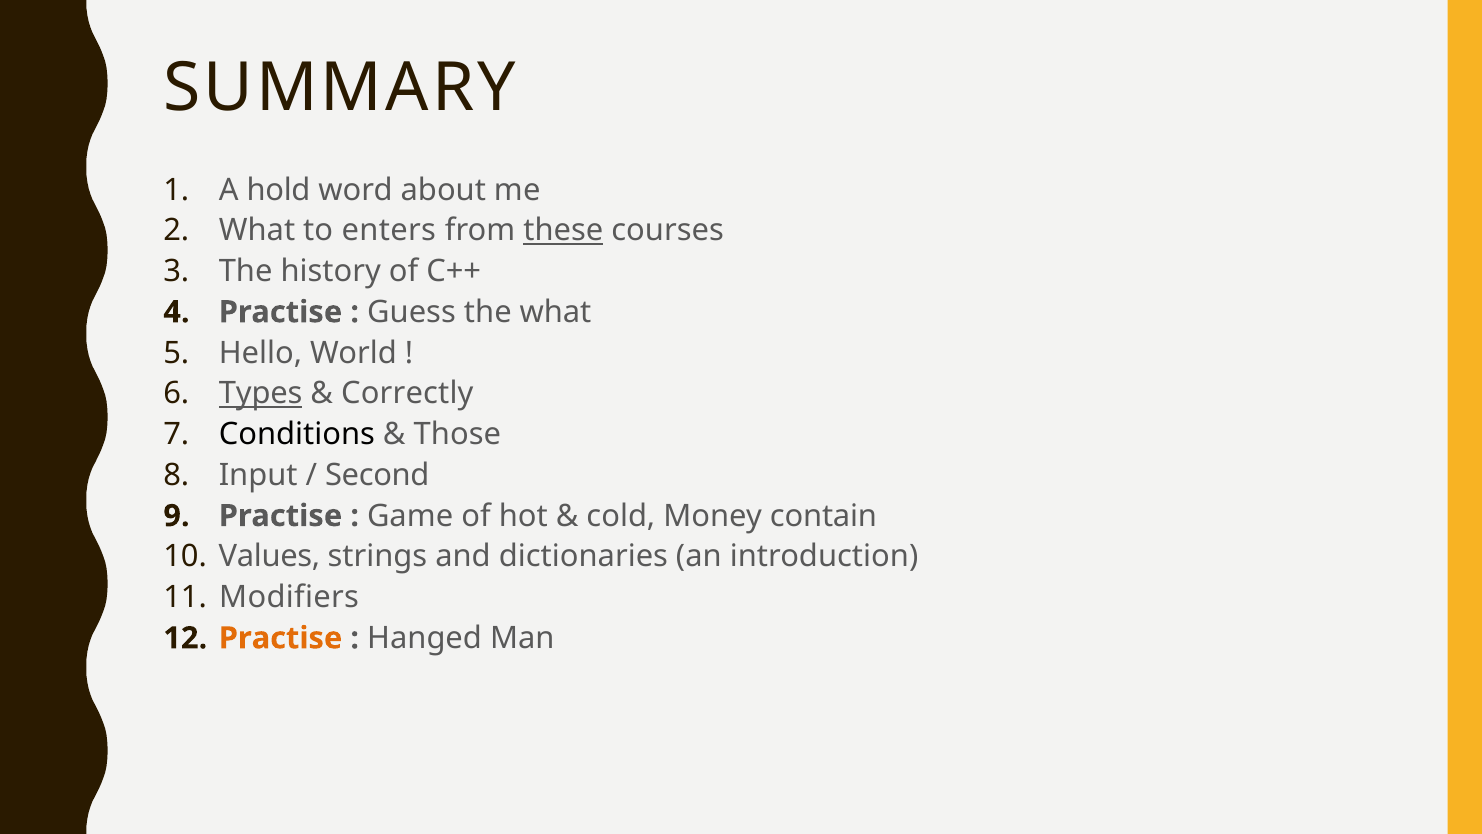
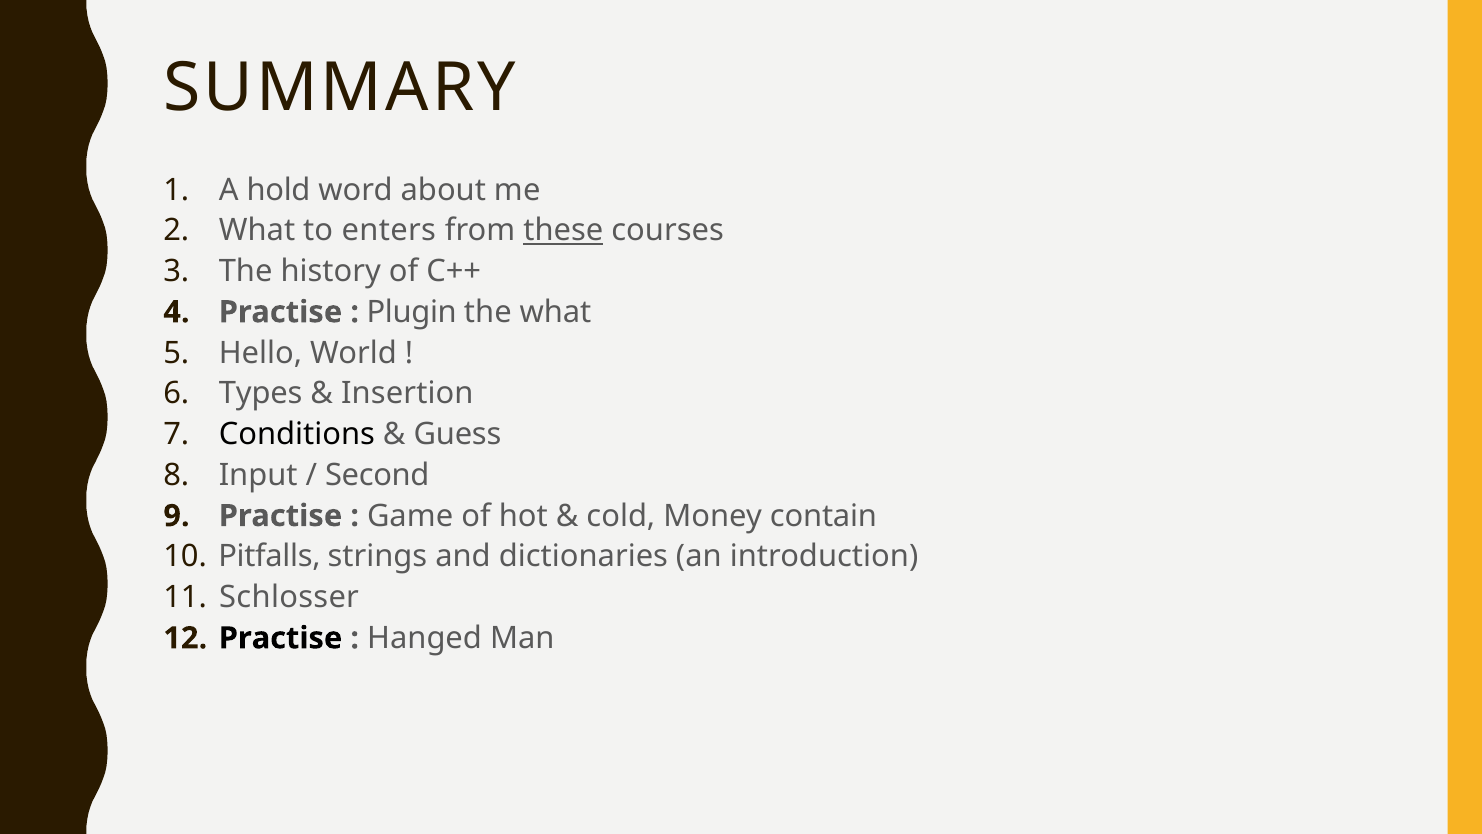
Guess: Guess -> Plugin
Types underline: present -> none
Correctly: Correctly -> Insertion
Those: Those -> Guess
Values: Values -> Pitfalls
Modifiers: Modifiers -> Schlosser
Practise at (281, 638) colour: orange -> black
